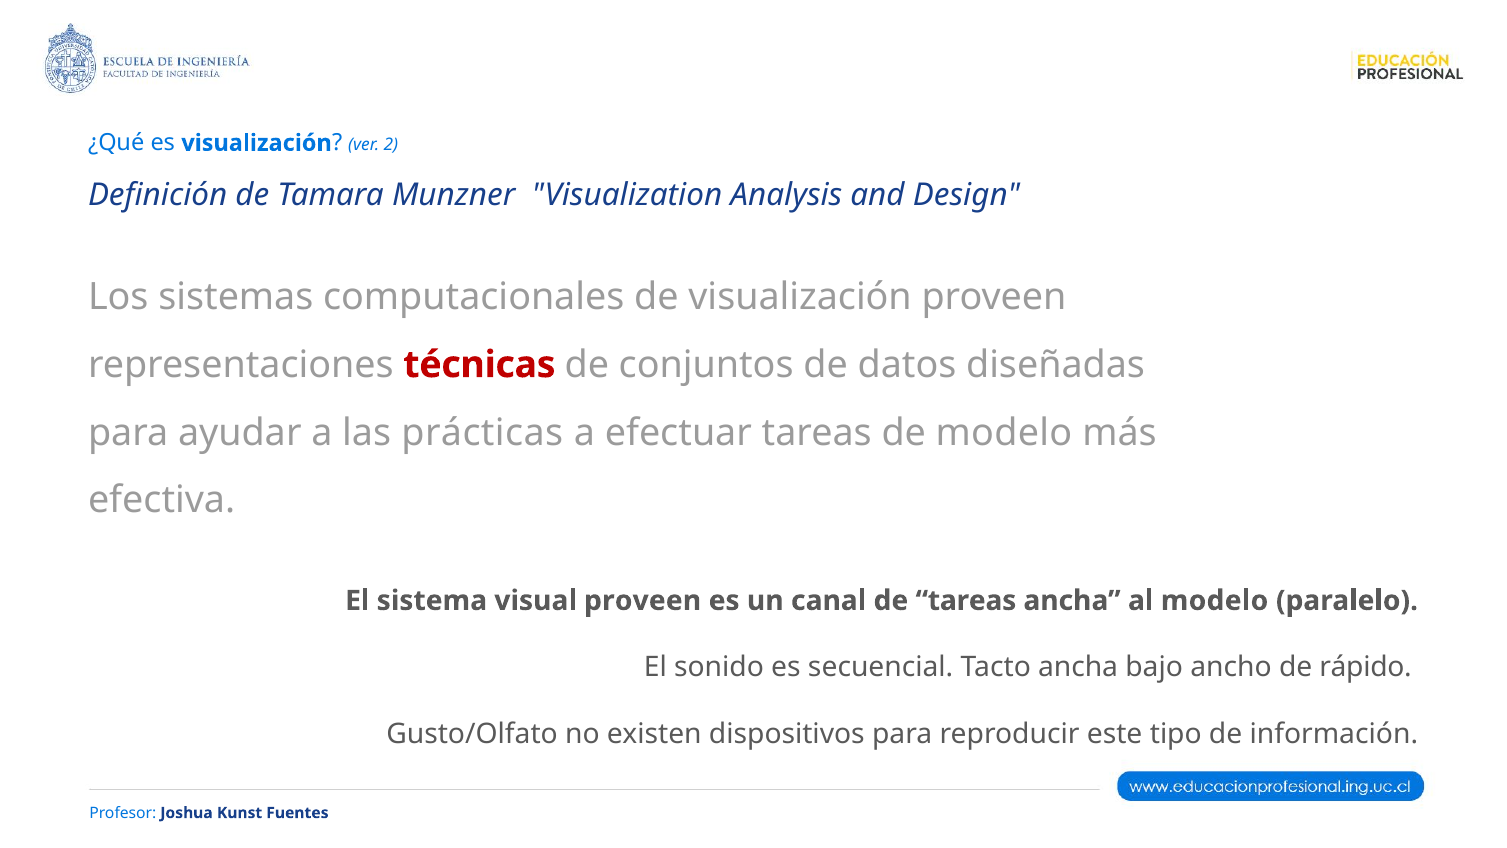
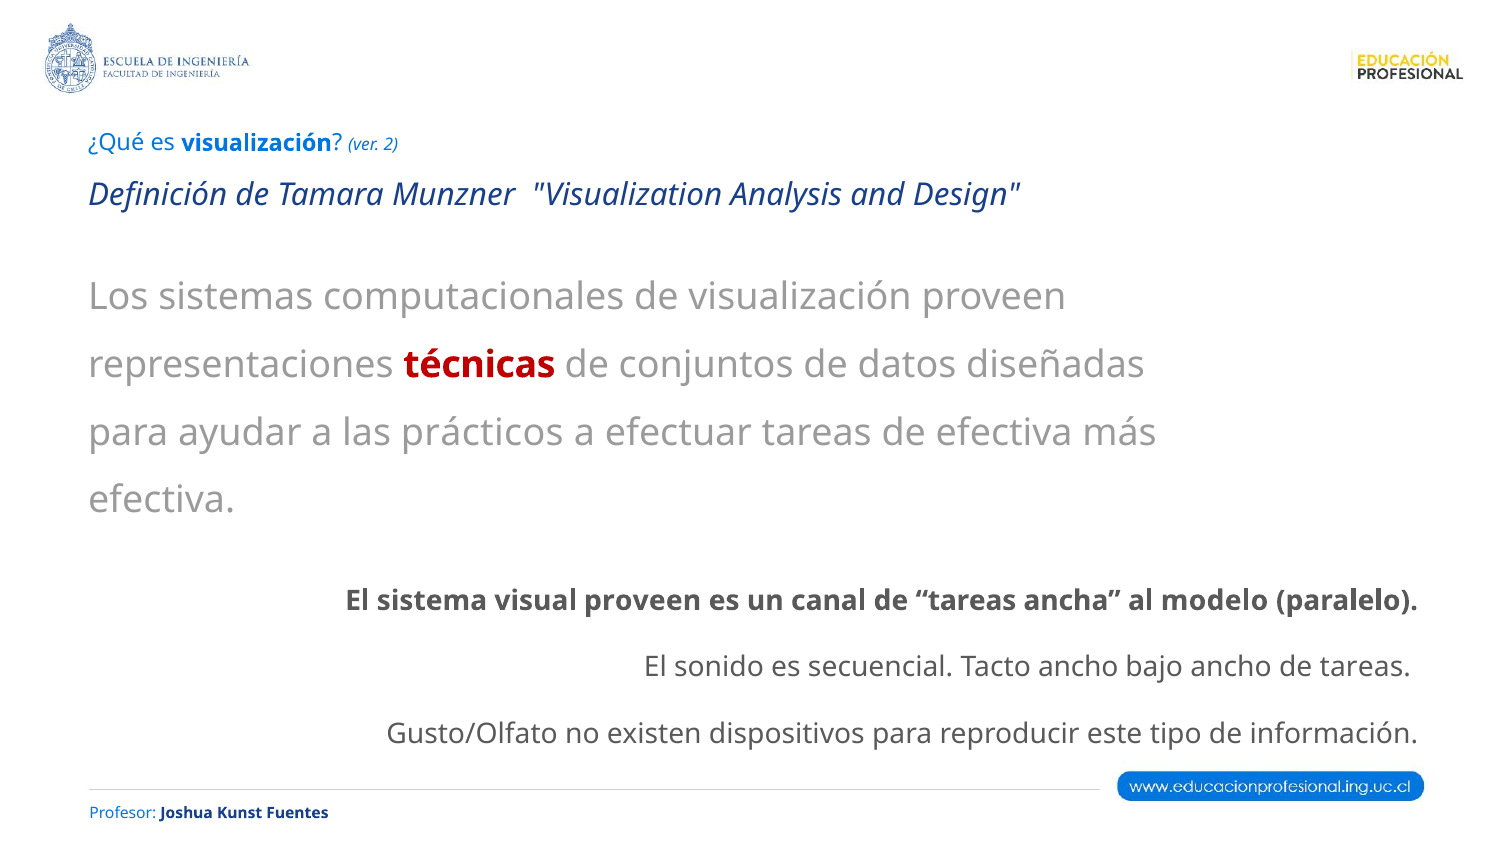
prácticas: prácticas -> prácticos
de modelo: modelo -> efectiva
Tacto ancha: ancha -> ancho
ancho de rápido: rápido -> tareas
